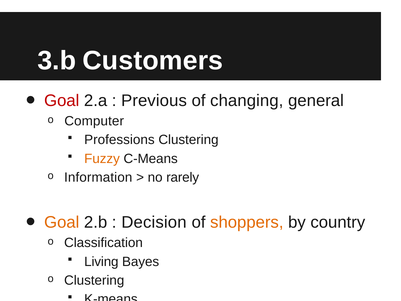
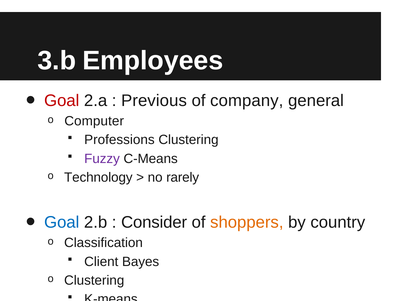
Customers: Customers -> Employees
changing: changing -> company
Fuzzy colour: orange -> purple
Information: Information -> Technology
Goal at (62, 222) colour: orange -> blue
Decision: Decision -> Consider
Living: Living -> Client
